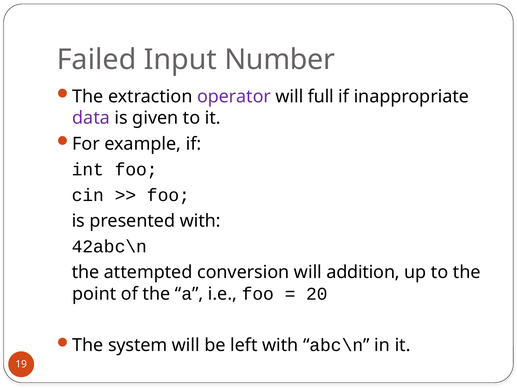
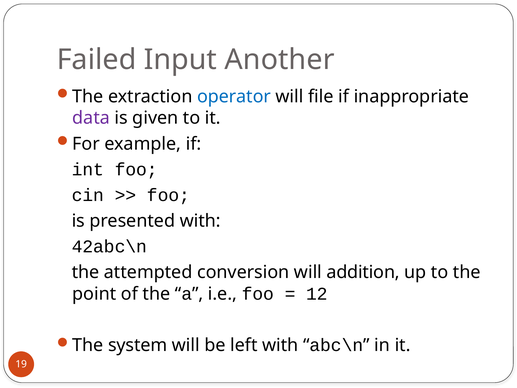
Number: Number -> Another
operator colour: purple -> blue
full: full -> file
20: 20 -> 12
